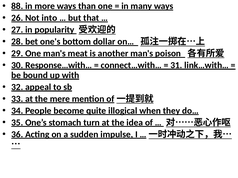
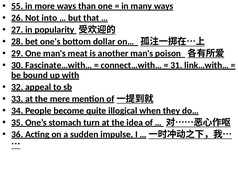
88: 88 -> 55
Response…with…: Response…with… -> Fascinate…with…
